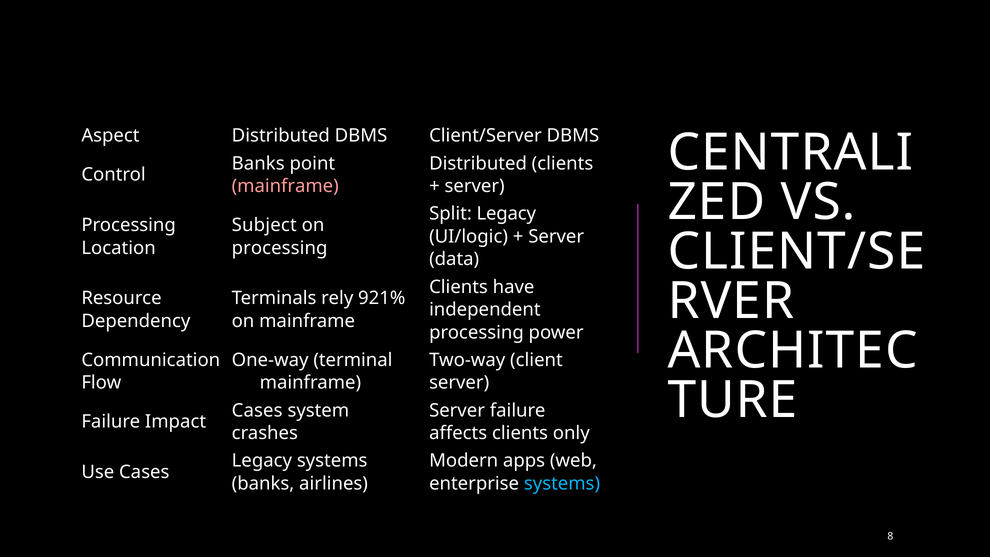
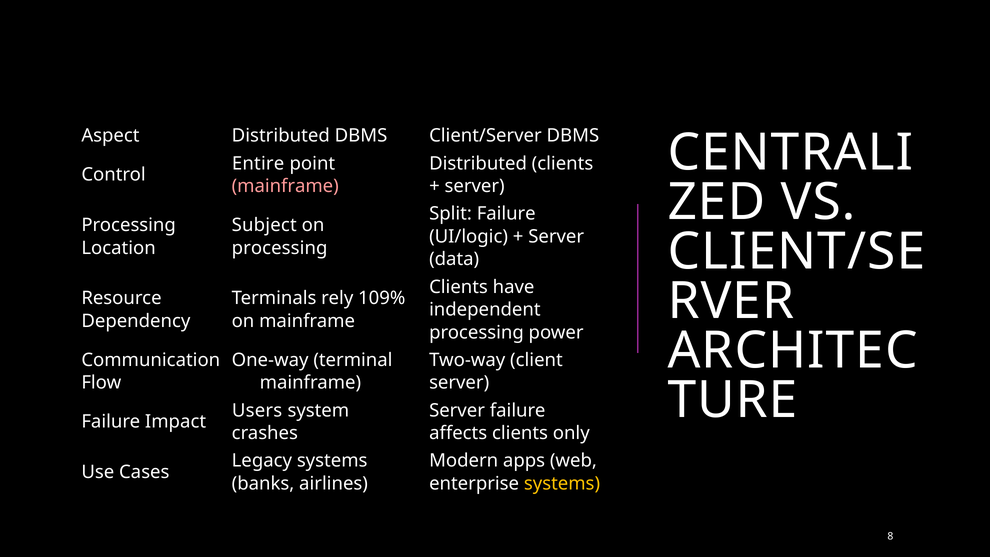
Banks at (258, 163): Banks -> Entire
Split Legacy: Legacy -> Failure
921%: 921% -> 109%
Cases at (257, 410): Cases -> Users
systems at (562, 483) colour: light blue -> yellow
